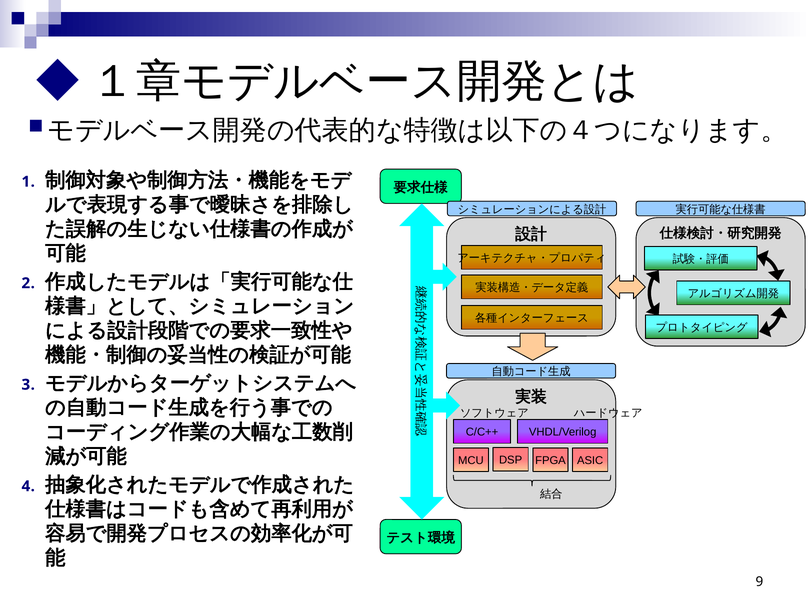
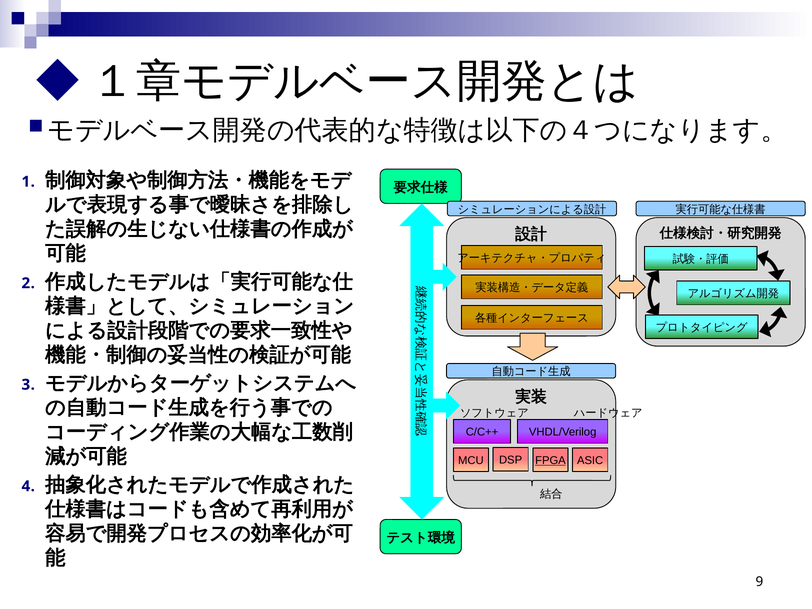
FPGA underline: none -> present
